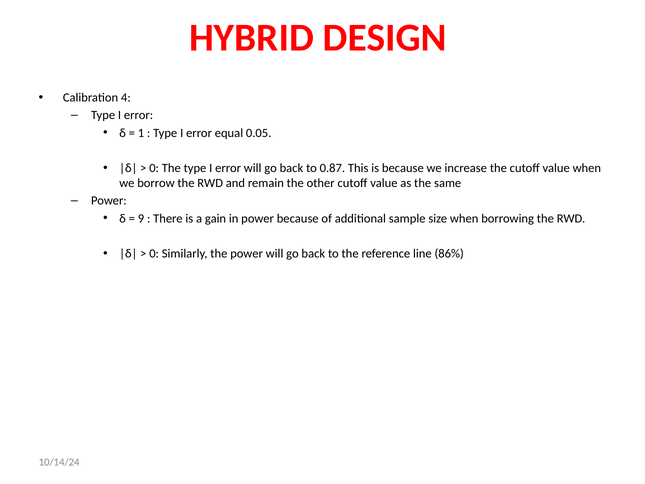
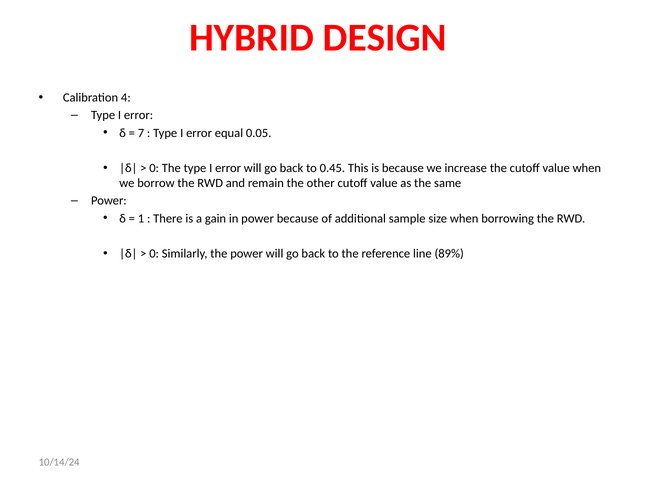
1: 1 -> 7
0.87: 0.87 -> 0.45
9: 9 -> 1
86%: 86% -> 89%
